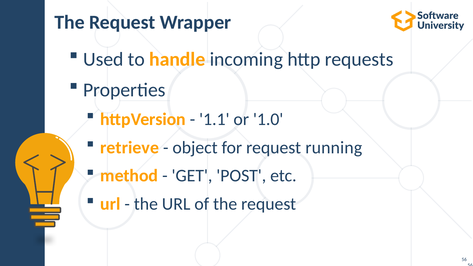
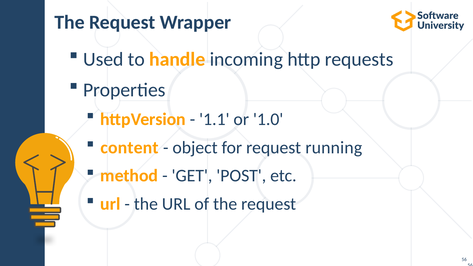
retrieve: retrieve -> content
